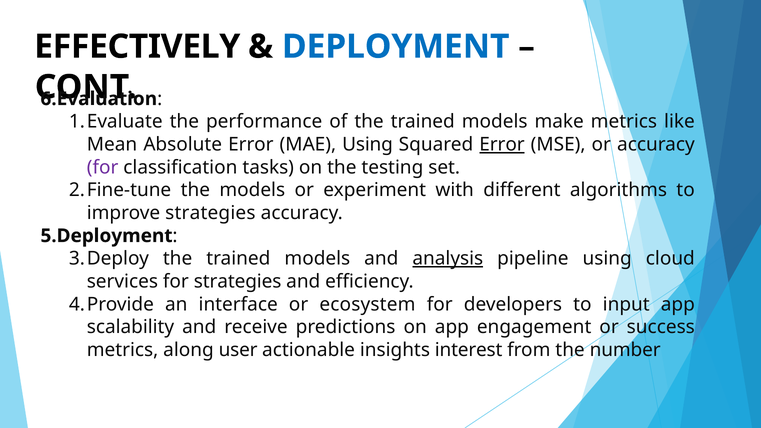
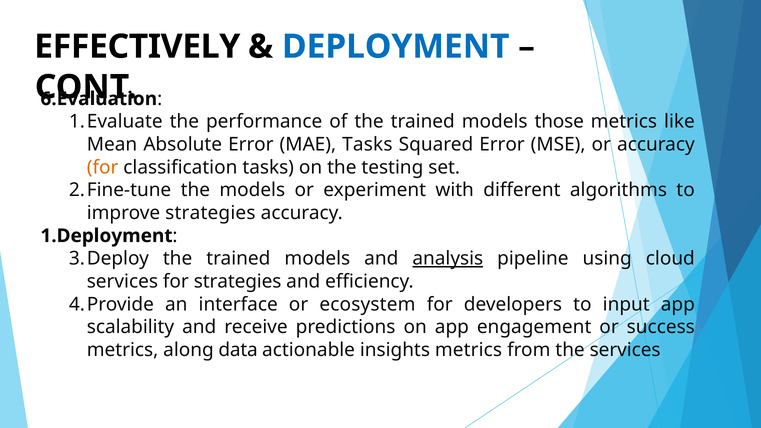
make: make -> those
MAE Using: Using -> Tasks
Error at (502, 145) underline: present -> none
for at (103, 167) colour: purple -> orange
5.Deployment: 5.Deployment -> 1.Deployment
user: user -> data
insights interest: interest -> metrics
the number: number -> services
